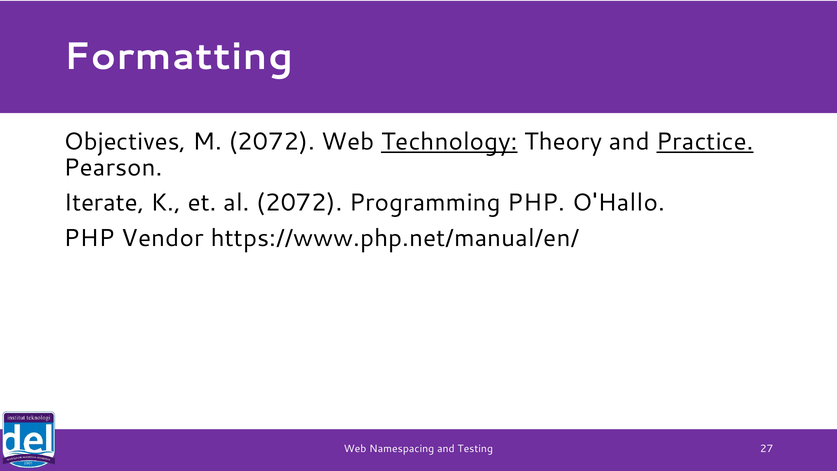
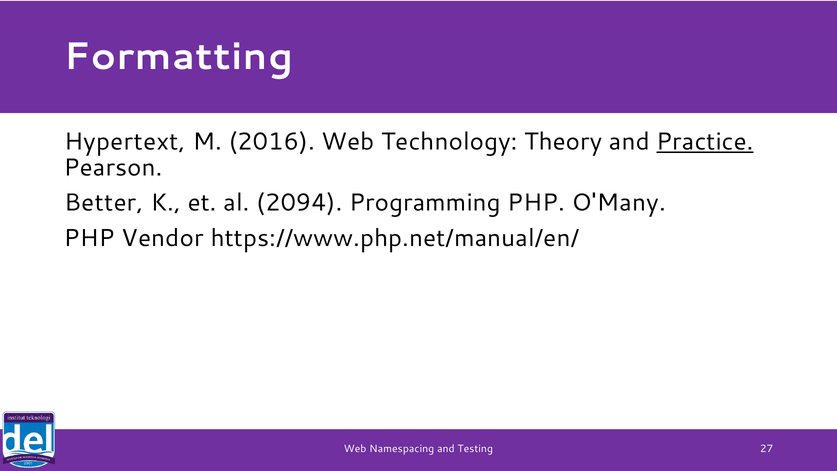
Objectives: Objectives -> Hypertext
M 2072: 2072 -> 2016
Technology underline: present -> none
Iterate: Iterate -> Better
al 2072: 2072 -> 2094
O'Hallo: O'Hallo -> O'Many
